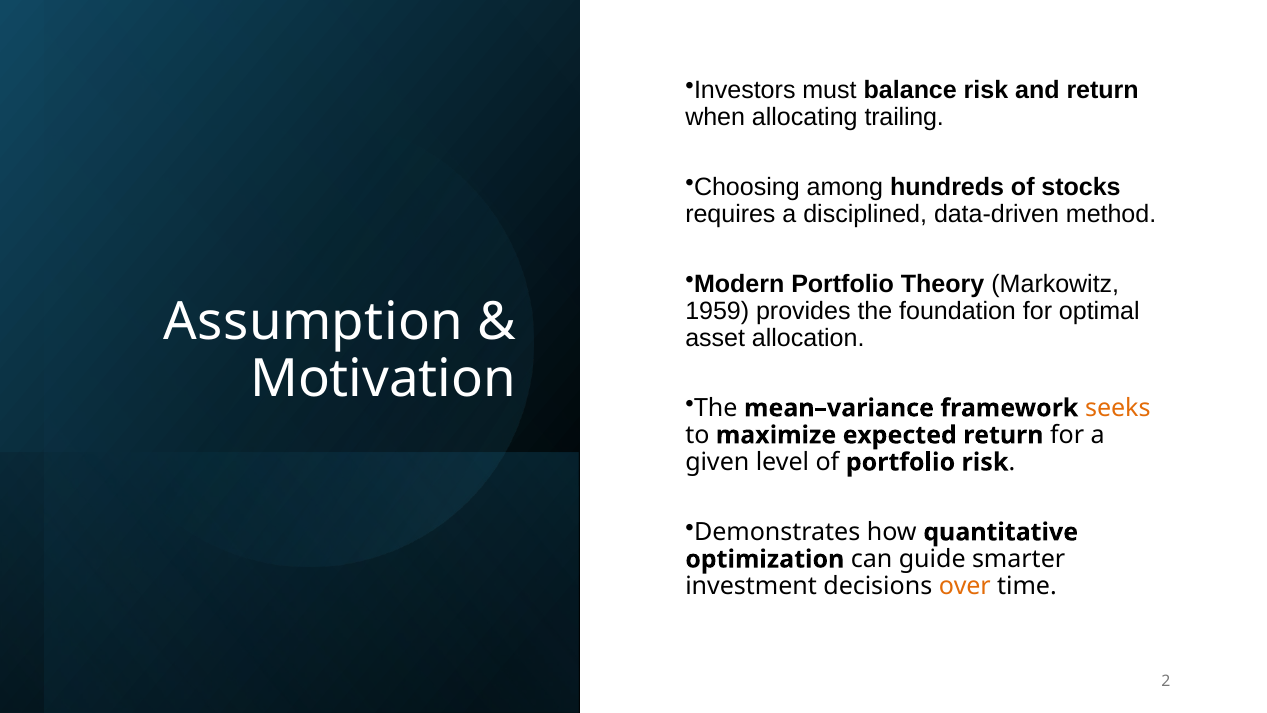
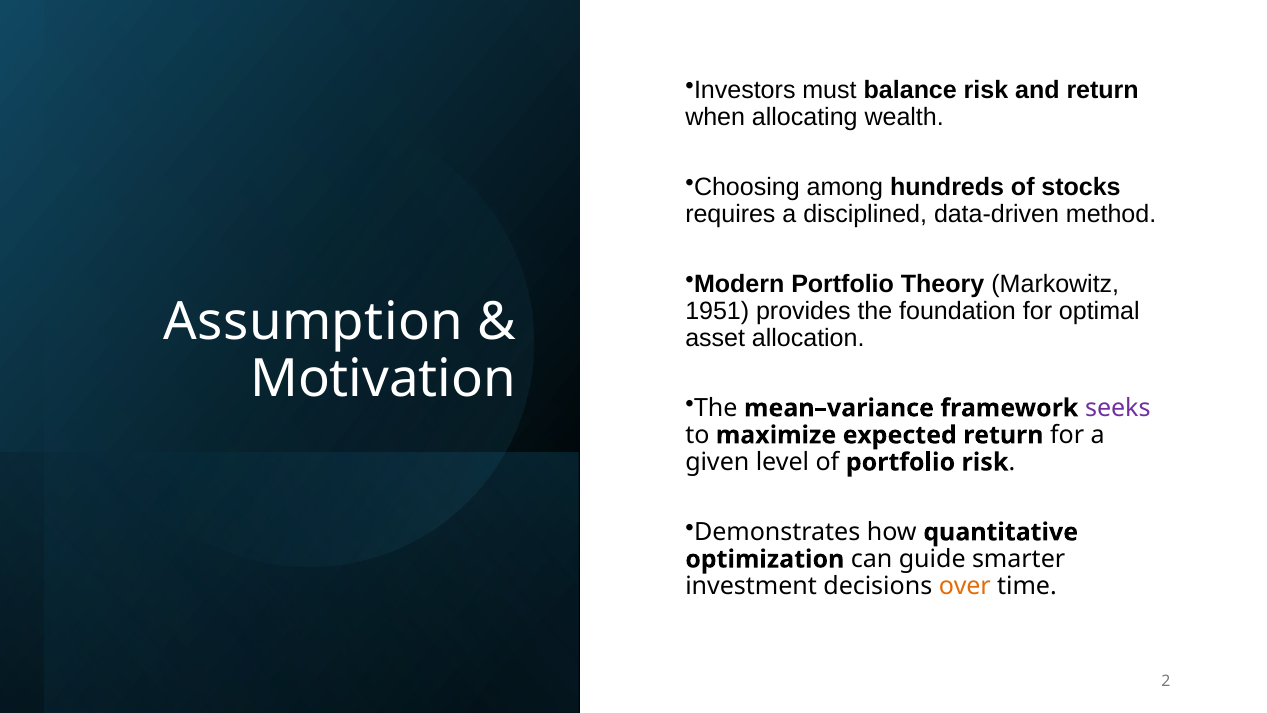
trailing: trailing -> wealth
1959: 1959 -> 1951
seeks colour: orange -> purple
